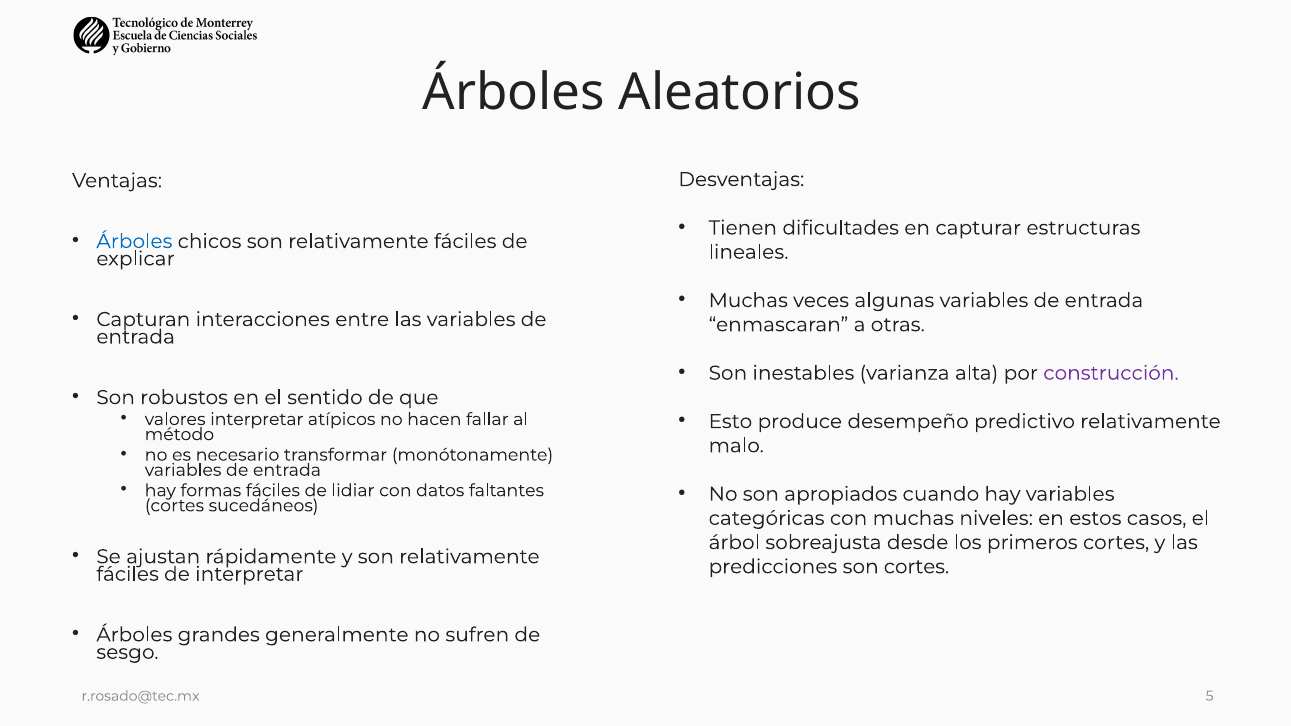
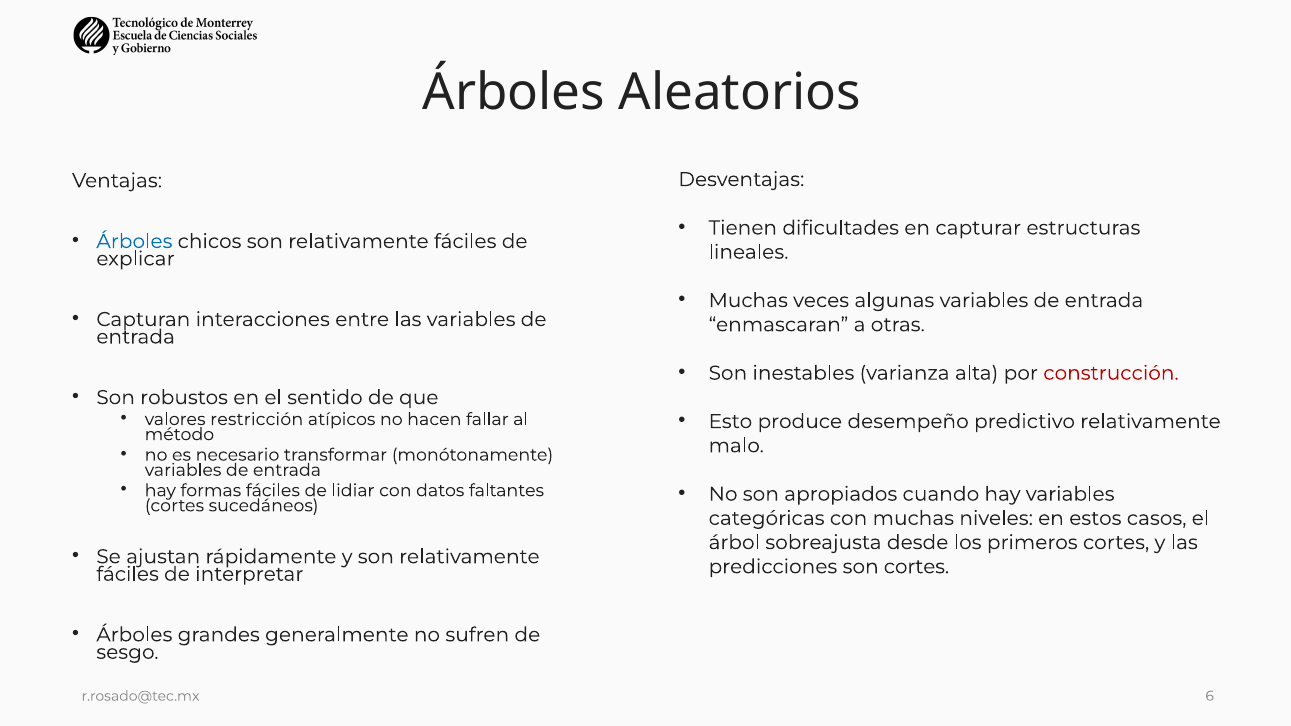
construcción colour: purple -> red
valores interpretar: interpretar -> restricción
5: 5 -> 6
